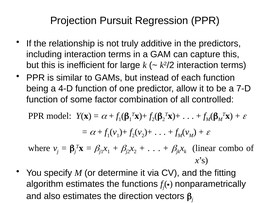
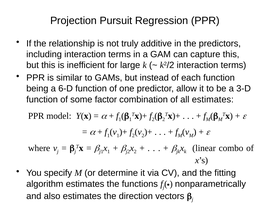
4-D: 4-D -> 6-D
7-D: 7-D -> 3-D
all controlled: controlled -> estimates
